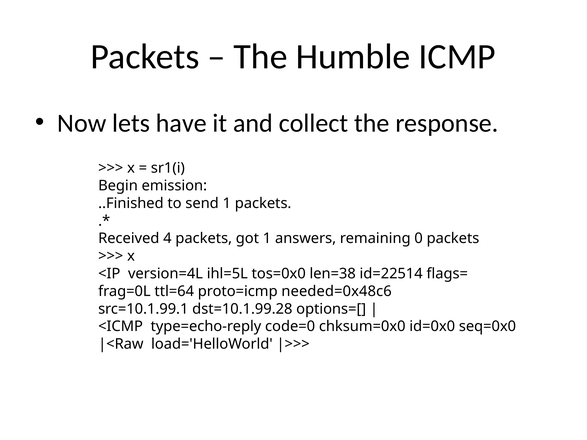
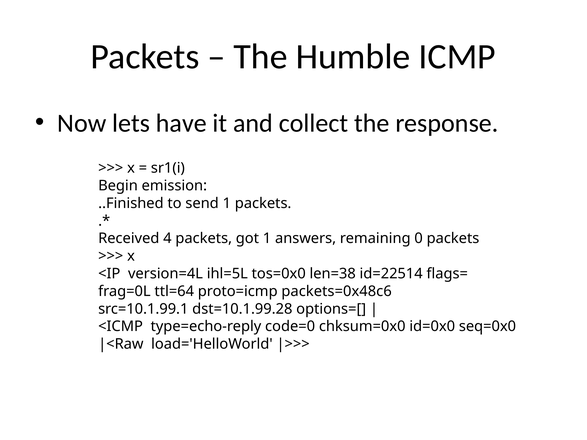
needed=0x48c6: needed=0x48c6 -> packets=0x48c6
